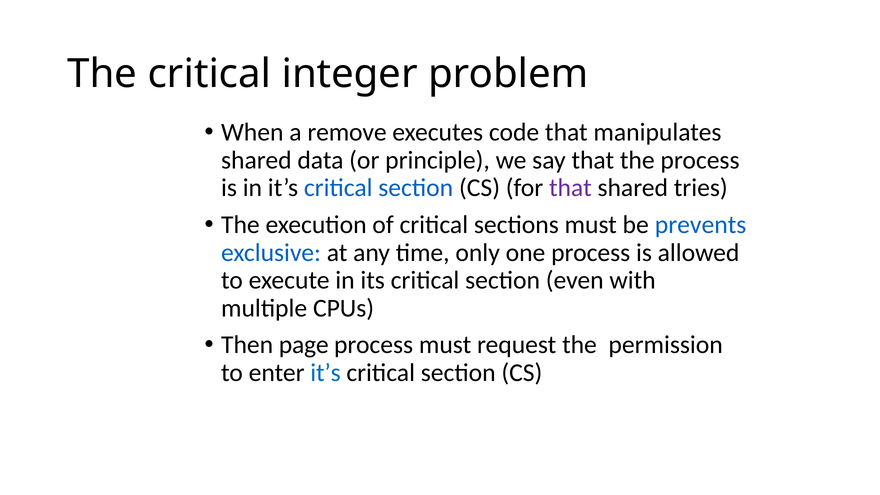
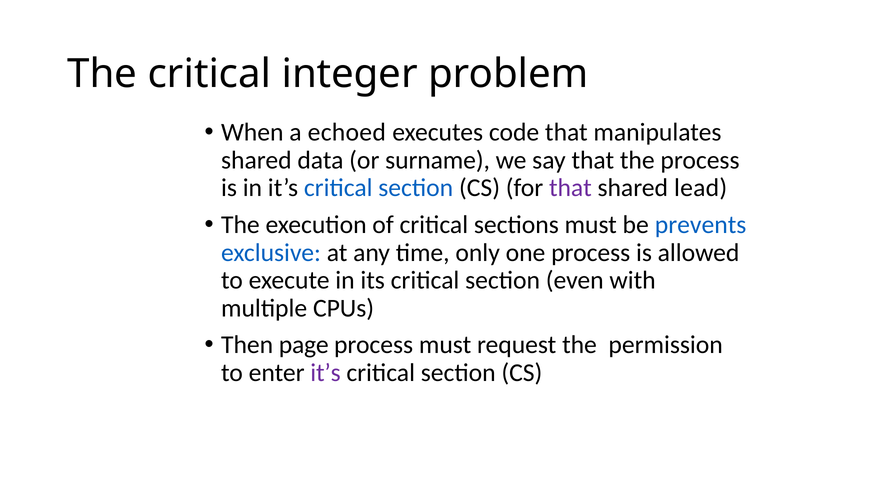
remove: remove -> echoed
principle: principle -> surname
tries: tries -> lead
it’s at (326, 373) colour: blue -> purple
